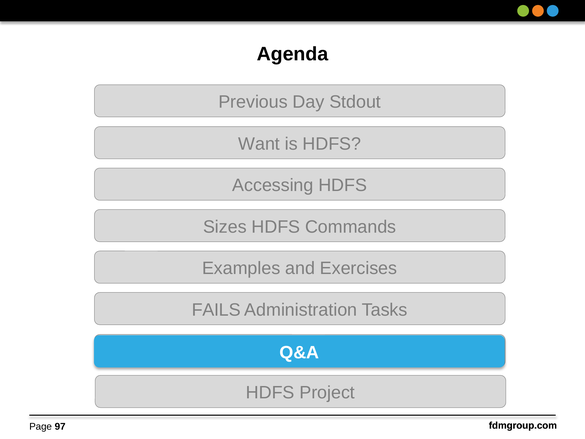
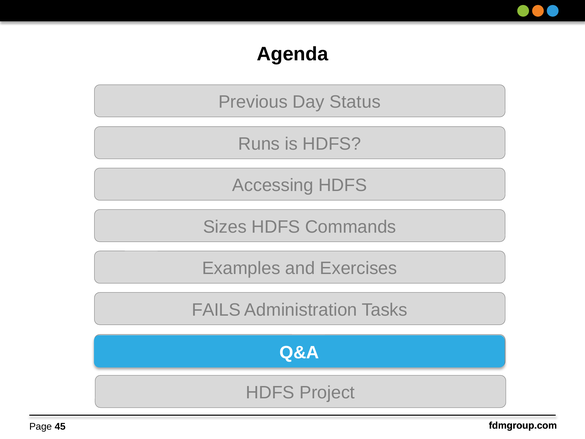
Stdout: Stdout -> Status
Want: Want -> Runs
97: 97 -> 45
